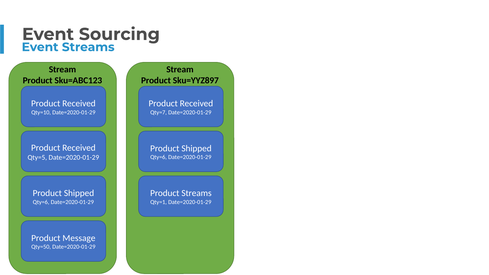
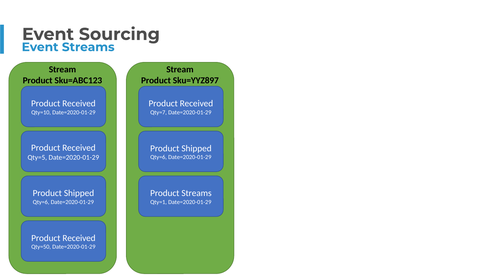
Message at (79, 238): Message -> Received
